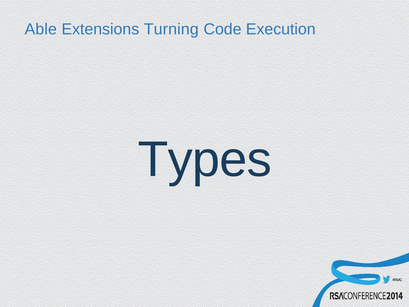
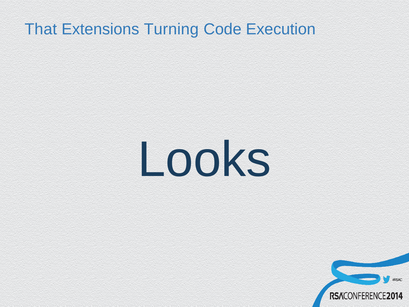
Able: Able -> That
Types: Types -> Looks
